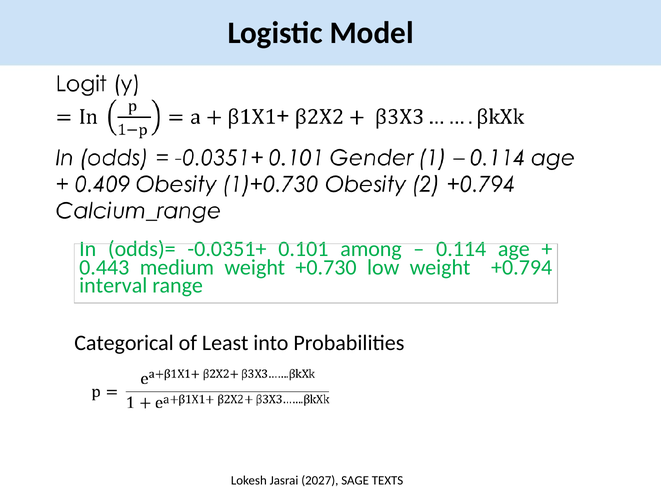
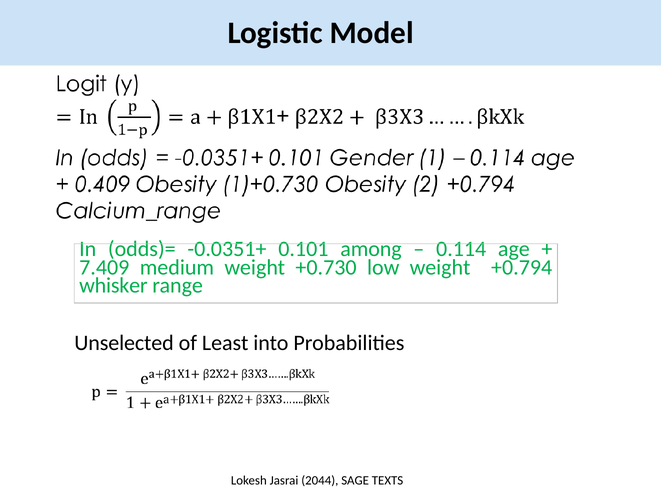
0.443: 0.443 -> 7.409
interval: interval -> whisker
Categorical: Categorical -> Unselected
2027: 2027 -> 2044
